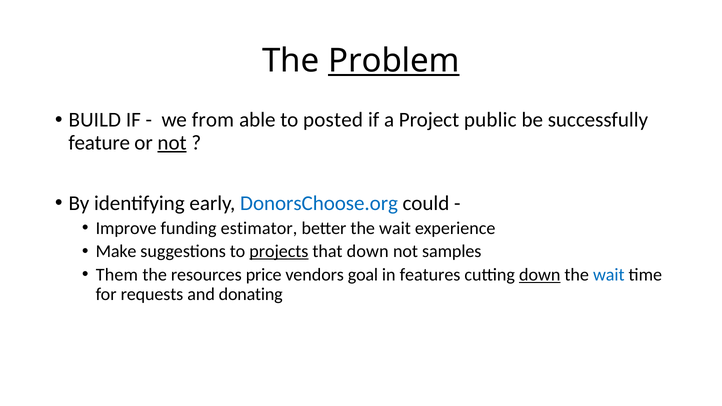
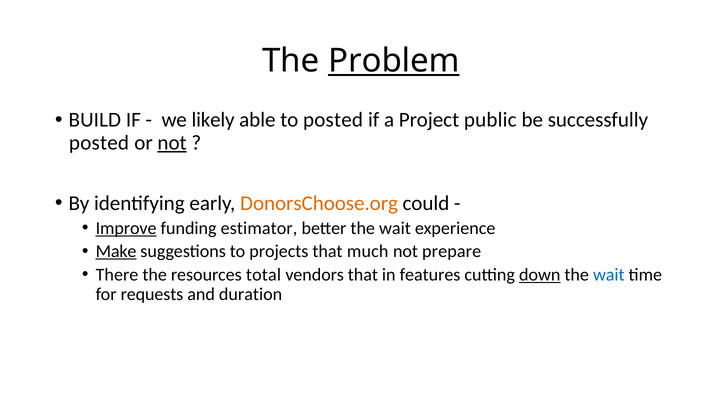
from: from -> likely
feature at (99, 143): feature -> posted
DonorsChoose.org colour: blue -> orange
Improve underline: none -> present
Make underline: none -> present
projects underline: present -> none
that down: down -> much
samples: samples -> prepare
Them: Them -> There
price: price -> total
vendors goal: goal -> that
donating: donating -> duration
